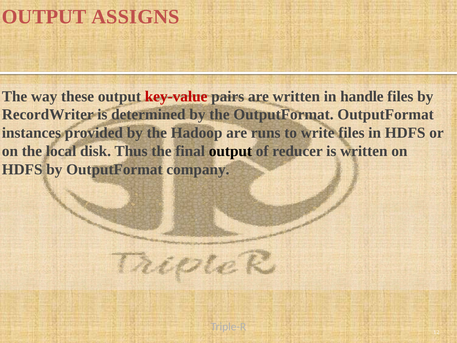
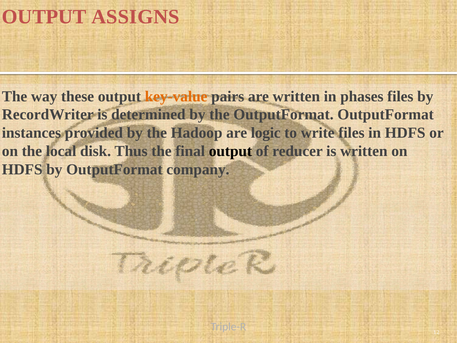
key-value colour: red -> orange
handle: handle -> phases
runs: runs -> logic
